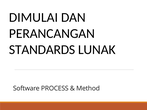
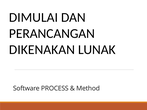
STANDARDS: STANDARDS -> DIKENAKAN
